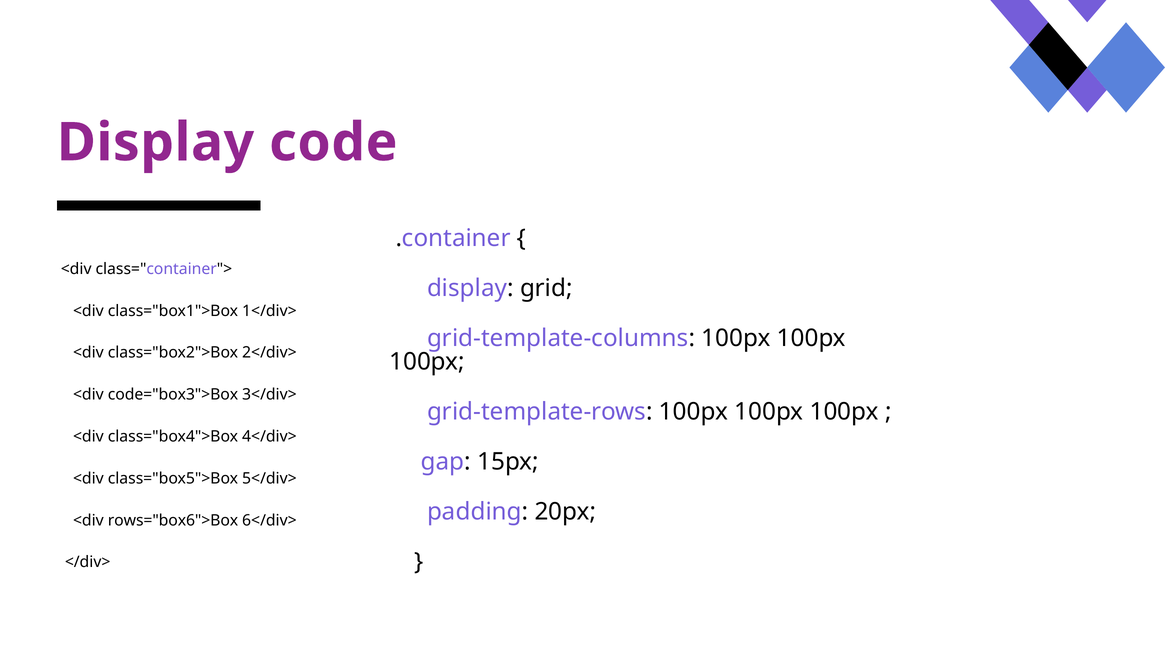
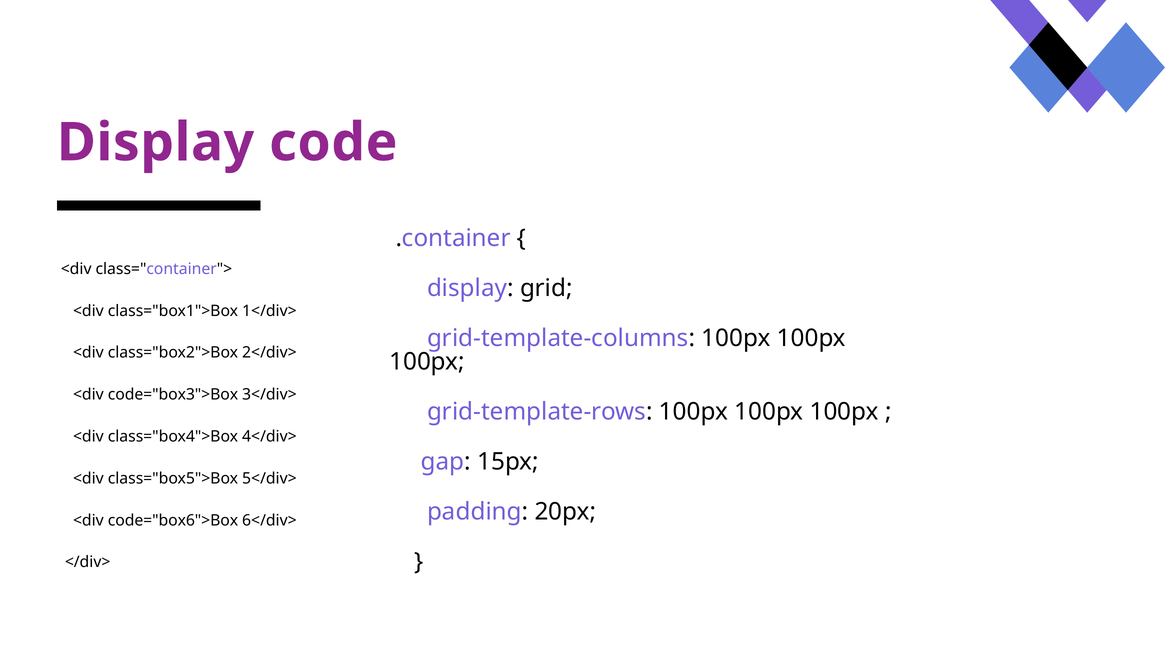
rows="box6">Box: rows="box6">Box -> code="box6">Box
